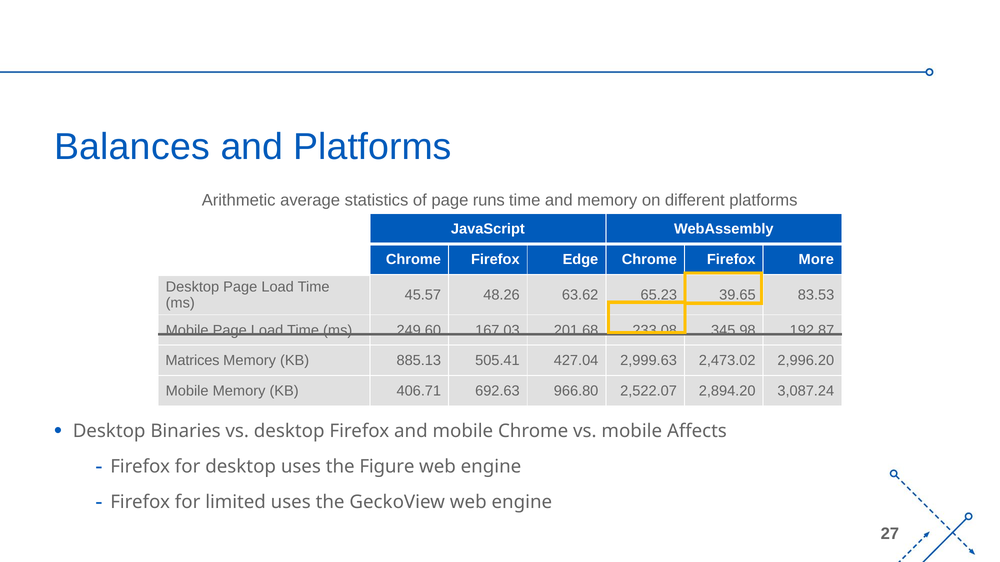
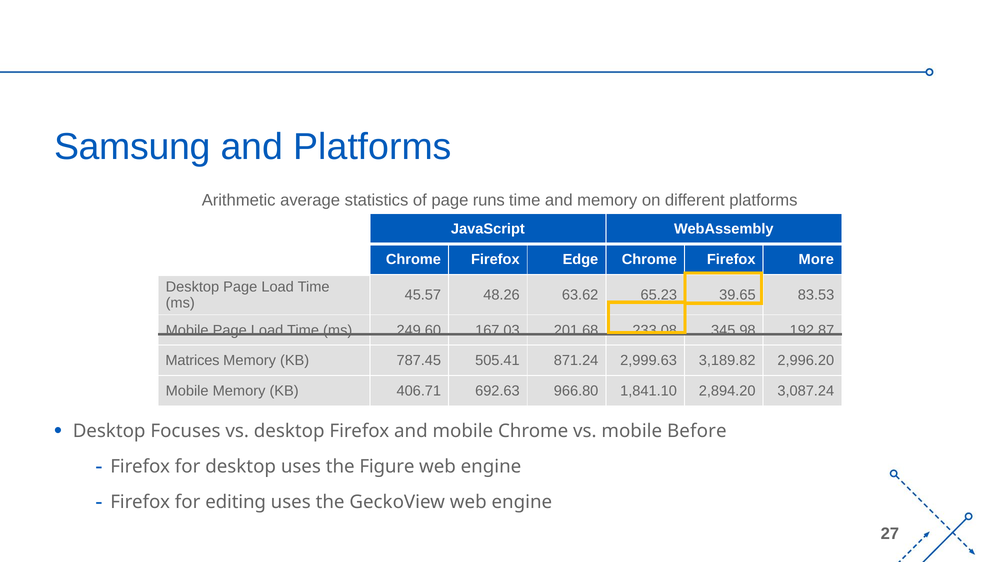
Balances: Balances -> Samsung
885.13: 885.13 -> 787.45
427.04: 427.04 -> 871.24
2,473.02: 2,473.02 -> 3,189.82
2,522.07: 2,522.07 -> 1,841.10
Binaries: Binaries -> Focuses
Affects: Affects -> Before
limited: limited -> editing
